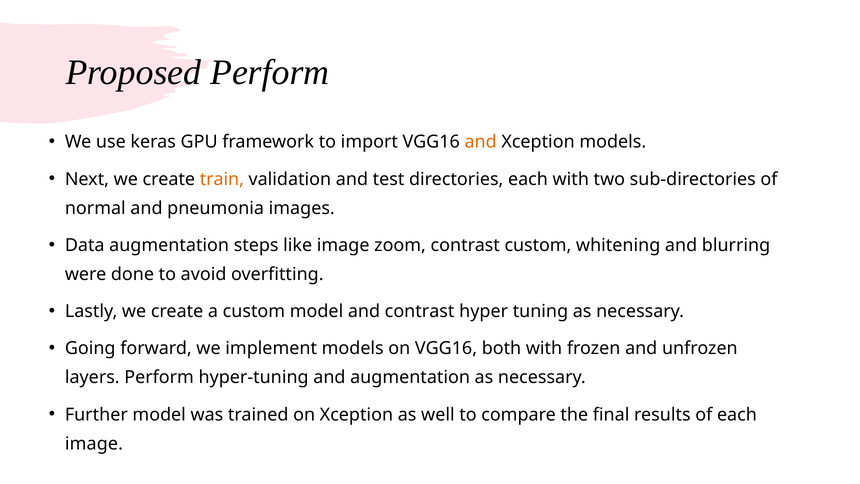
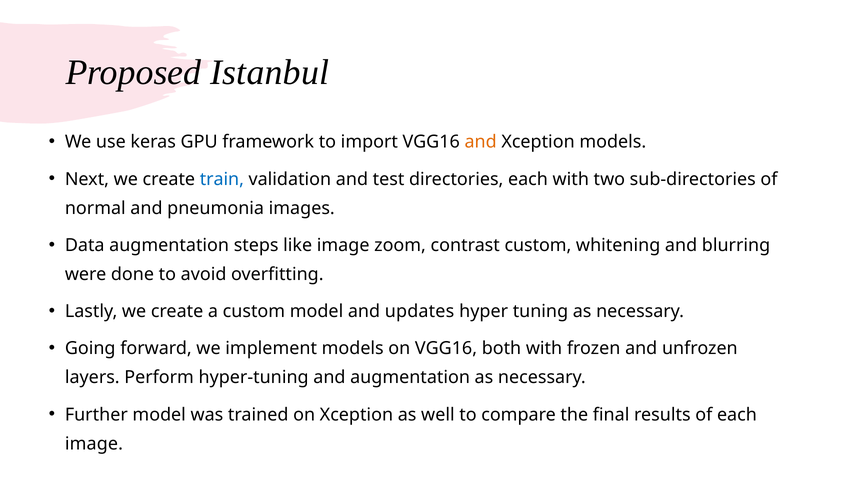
Proposed Perform: Perform -> Istanbul
train colour: orange -> blue
and contrast: contrast -> updates
